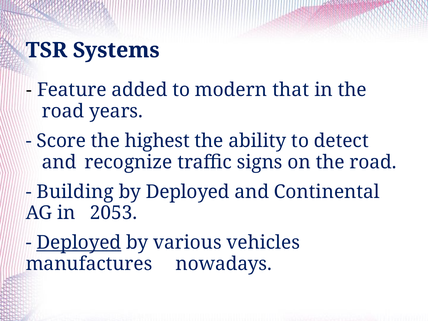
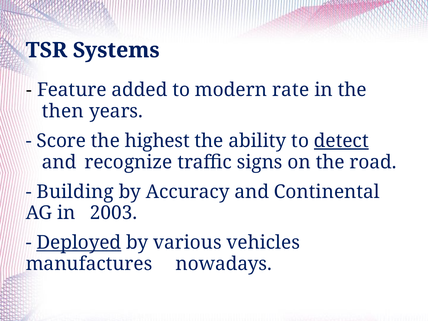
that: that -> rate
road at (63, 111): road -> then
detect underline: none -> present
by Deployed: Deployed -> Accuracy
2053: 2053 -> 2003
